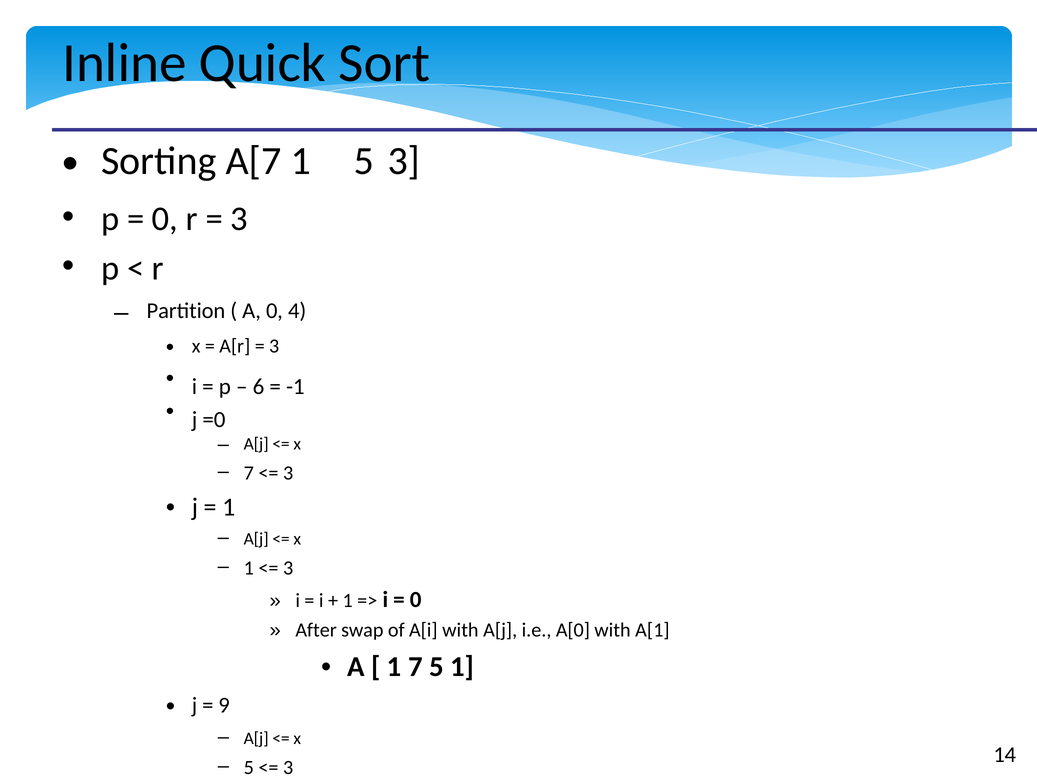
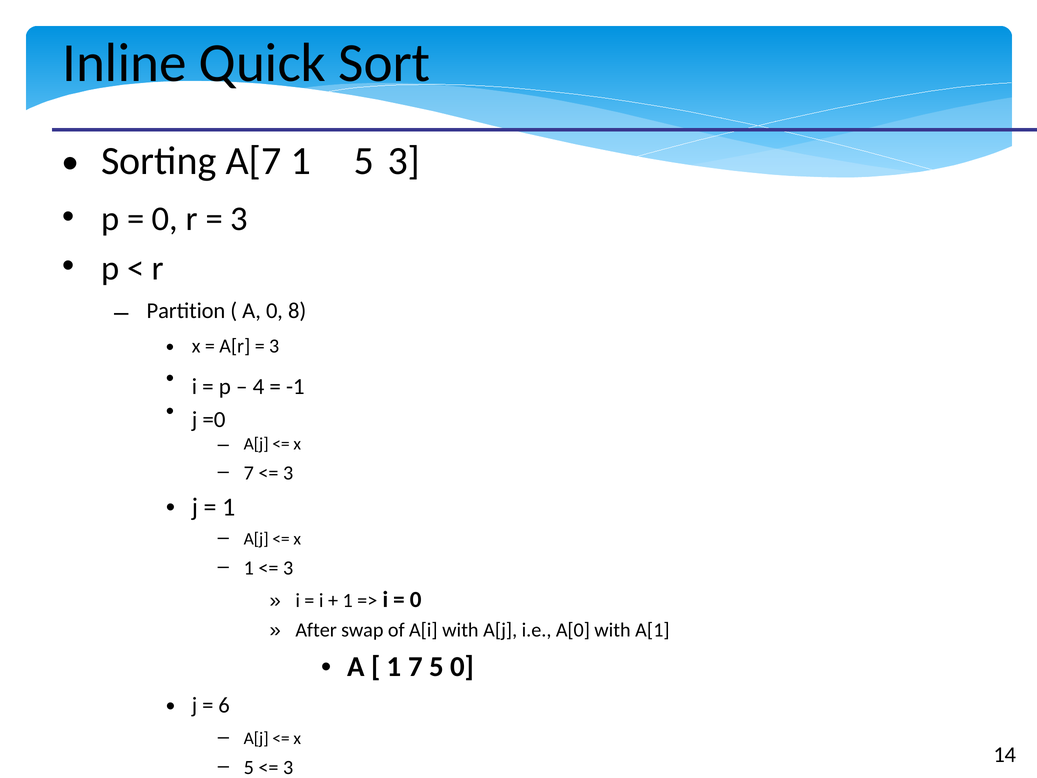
4: 4 -> 8
6: 6 -> 4
5 1: 1 -> 0
9: 9 -> 6
